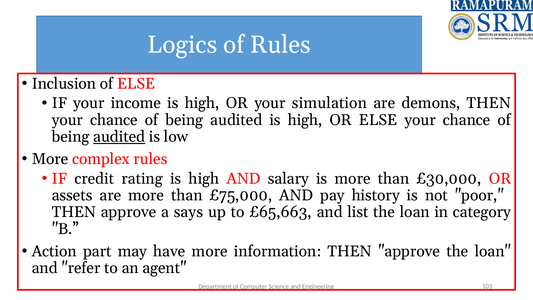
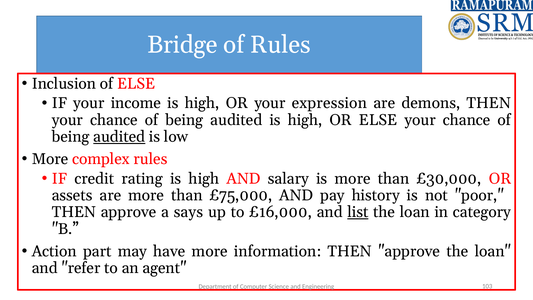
Logics: Logics -> Bridge
simulation: simulation -> expression
£65,663: £65,663 -> £16,000
list underline: none -> present
